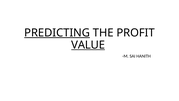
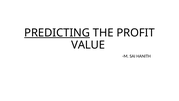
VALUE underline: present -> none
